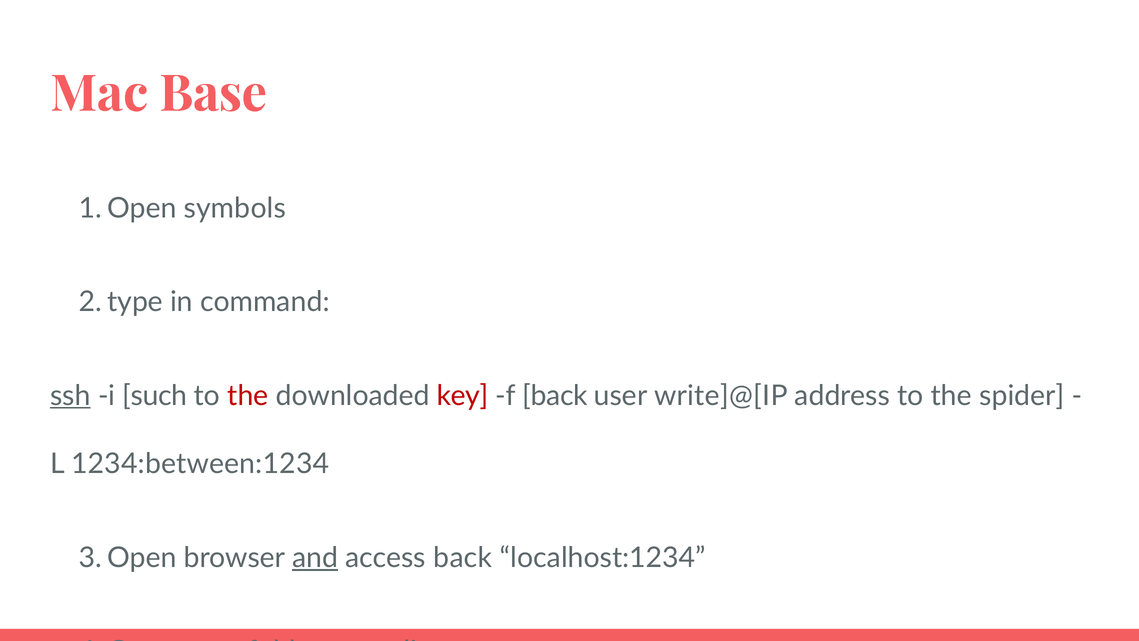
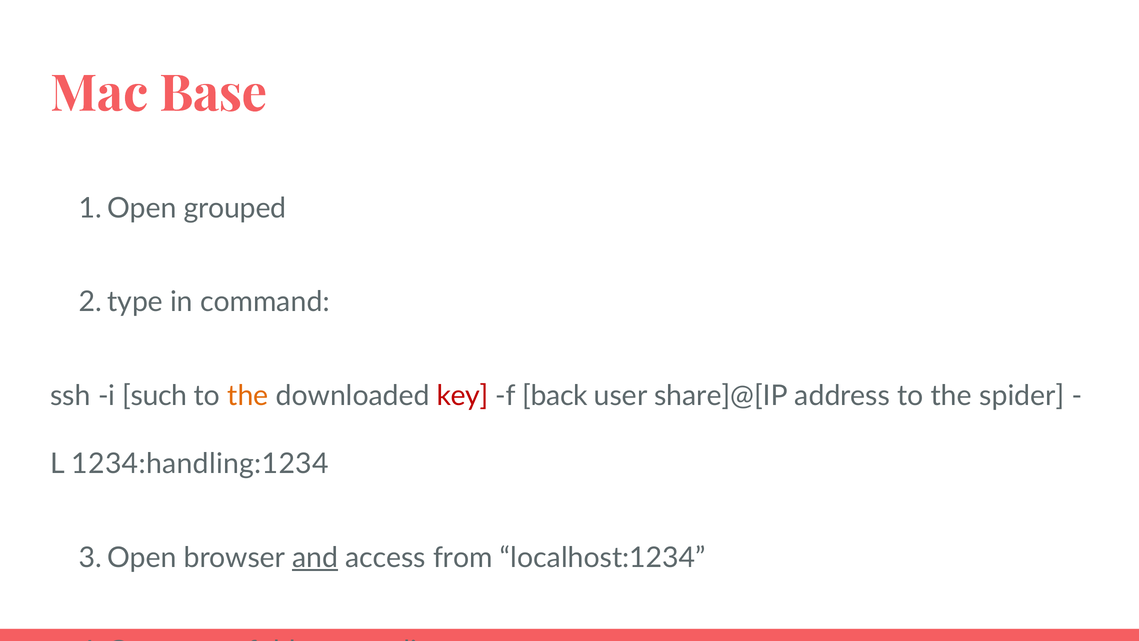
symbols: symbols -> grouped
ssh underline: present -> none
the at (248, 395) colour: red -> orange
write]@[IP: write]@[IP -> share]@[IP
1234:between:1234: 1234:between:1234 -> 1234:handling:1234
access back: back -> from
